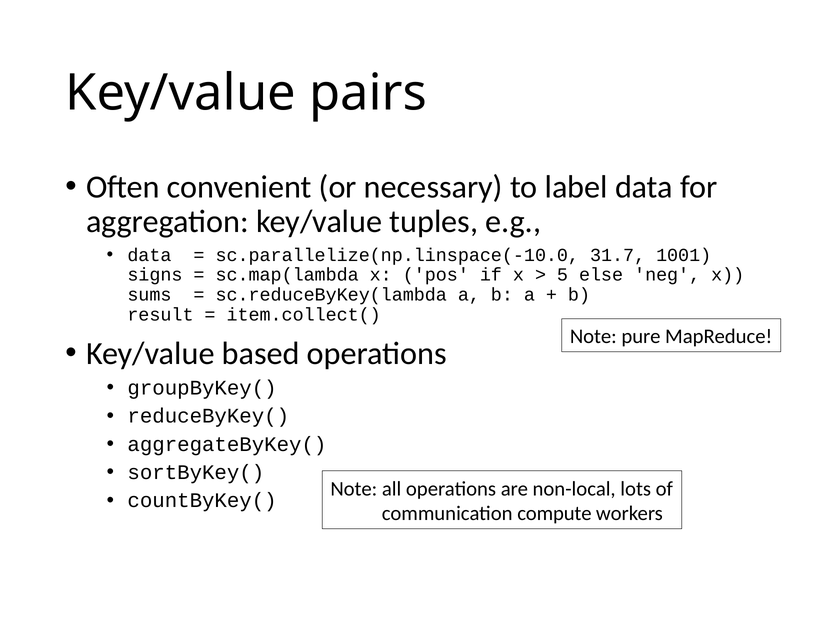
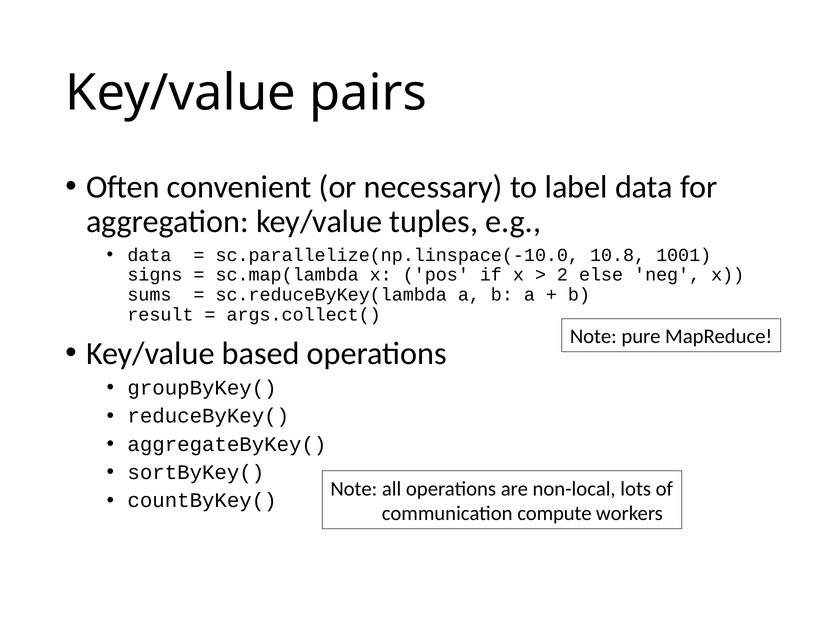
31.7: 31.7 -> 10.8
5: 5 -> 2
item.collect(: item.collect( -> args.collect(
